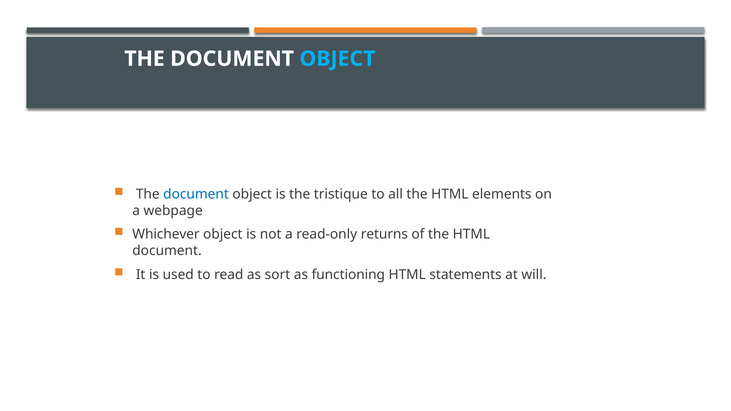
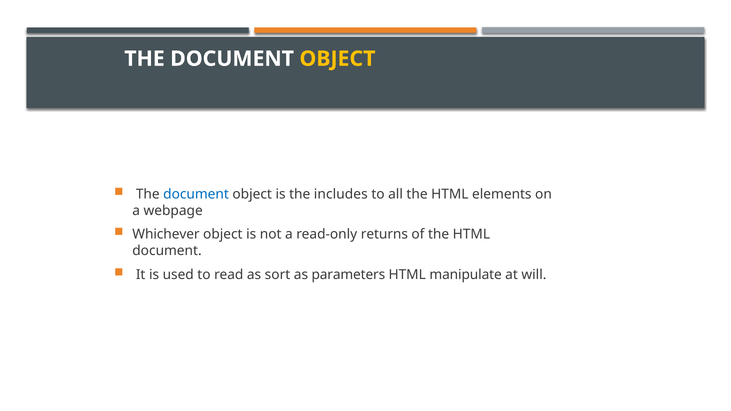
OBJECT at (337, 59) colour: light blue -> yellow
tristique: tristique -> includes
functioning: functioning -> parameters
statements: statements -> manipulate
